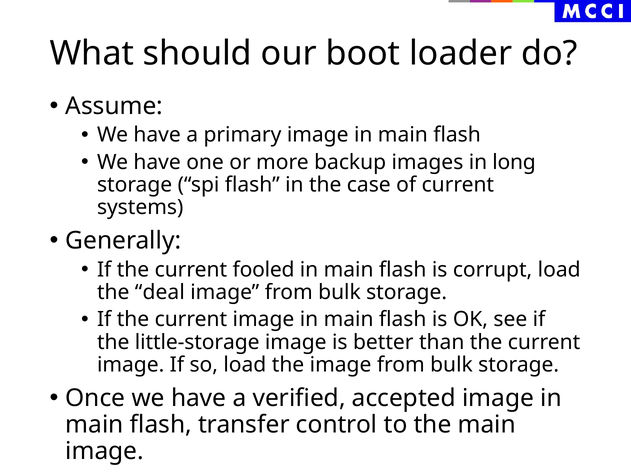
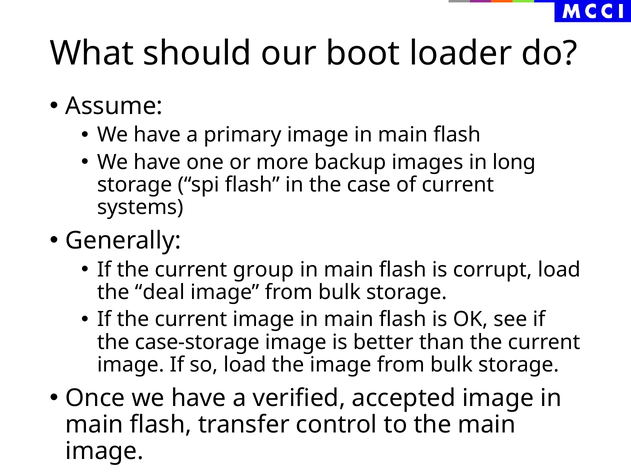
fooled: fooled -> group
little-storage: little-storage -> case-storage
